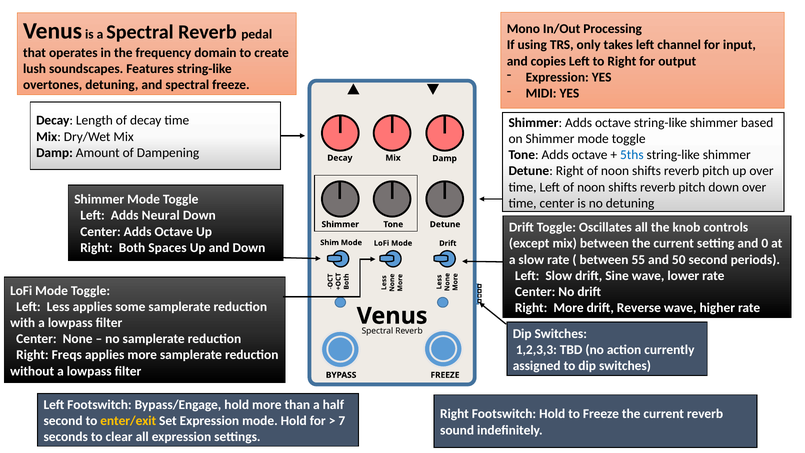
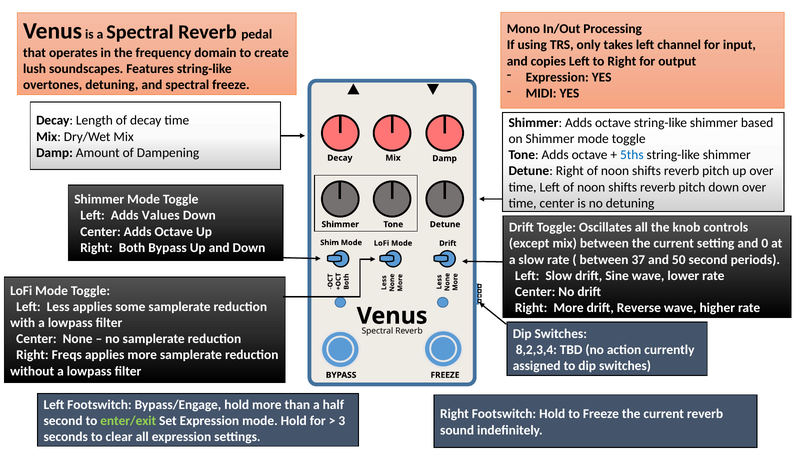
Neural: Neural -> Values
Both Spaces: Spaces -> Bypass
55: 55 -> 37
1,2,3,3: 1,2,3,3 -> 8,2,3,4
enter/exit colour: yellow -> light green
7: 7 -> 3
